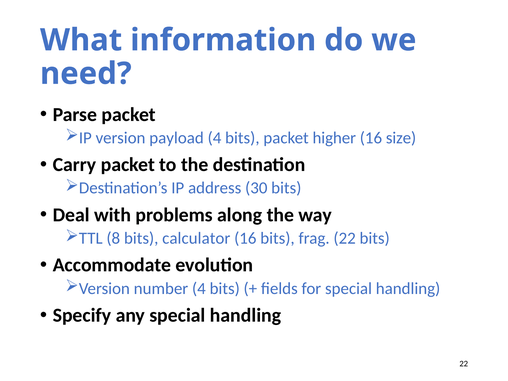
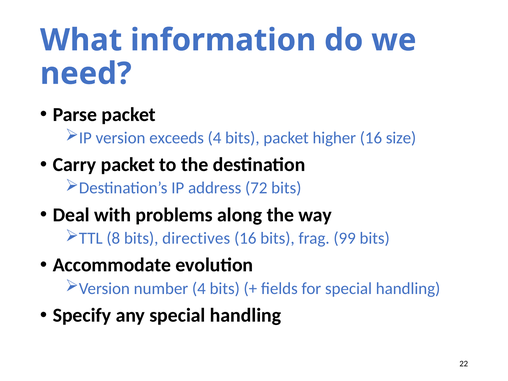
payload: payload -> exceeds
30: 30 -> 72
calculator: calculator -> directives
frag 22: 22 -> 99
